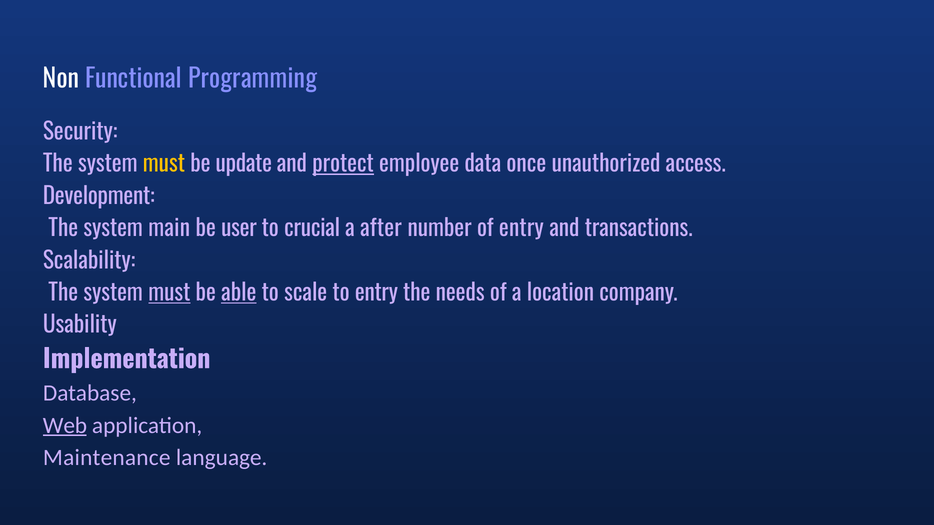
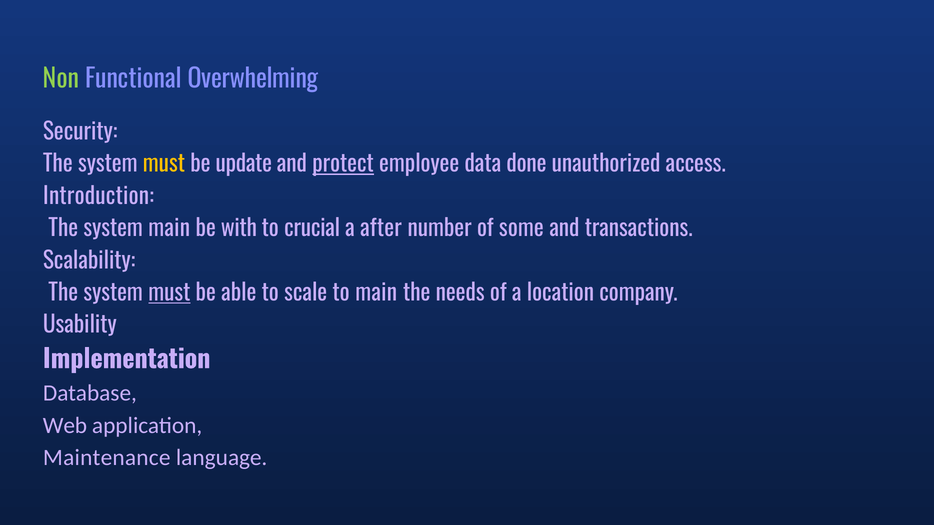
Non colour: white -> light green
Programming: Programming -> Overwhelming
once: once -> done
Development: Development -> Introduction
user: user -> with
of entry: entry -> some
able underline: present -> none
to entry: entry -> main
Web underline: present -> none
